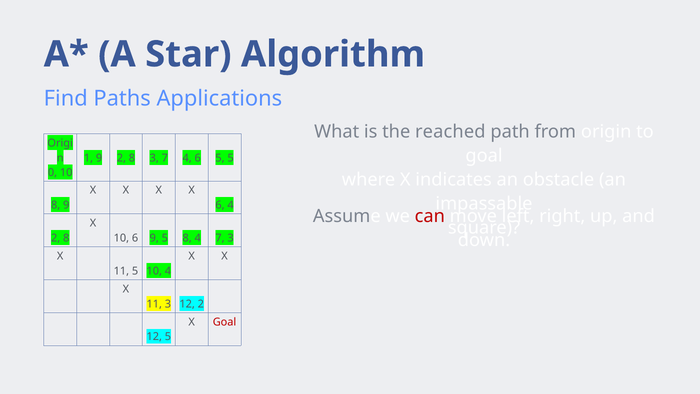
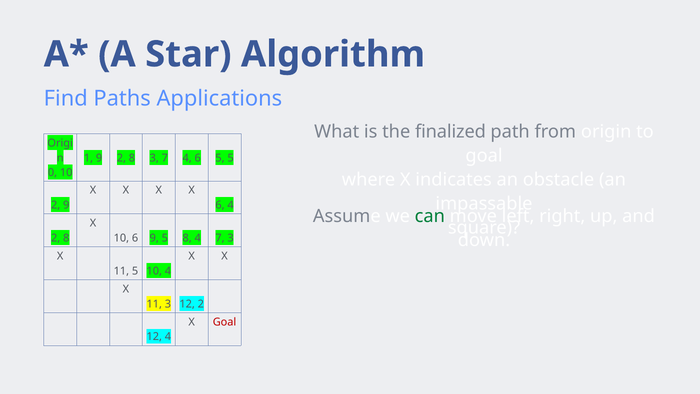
reached: reached -> finalized
8 at (56, 205): 8 -> 2
can colour: red -> green
12 5: 5 -> 4
